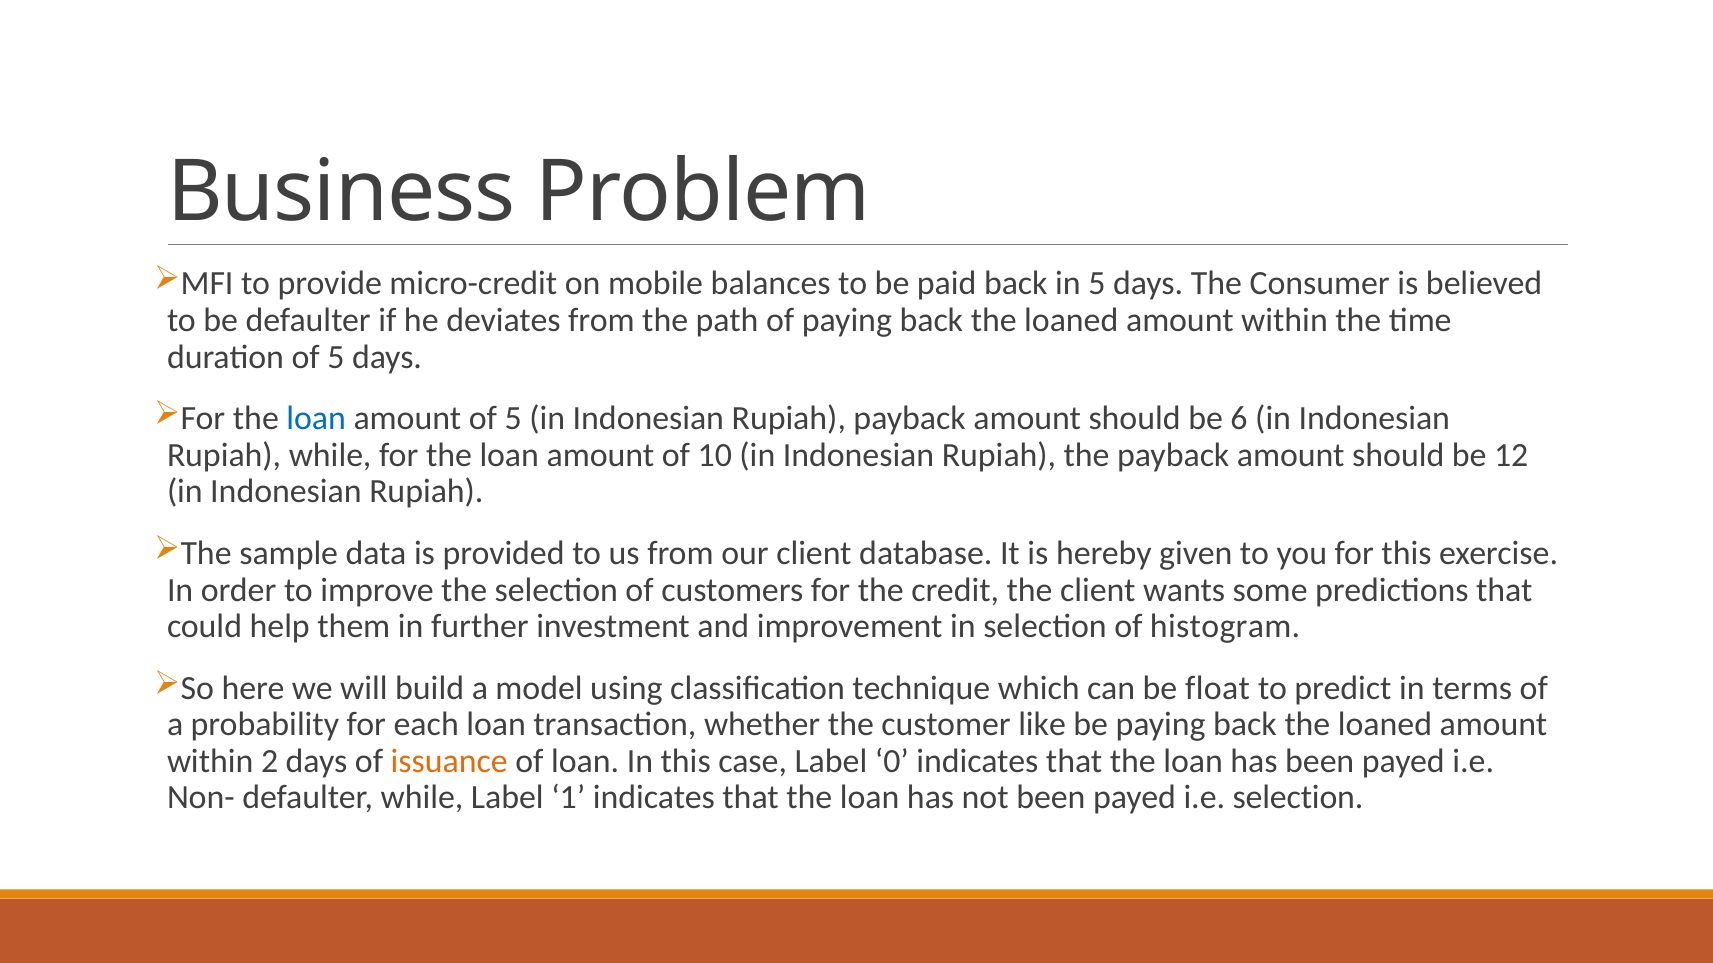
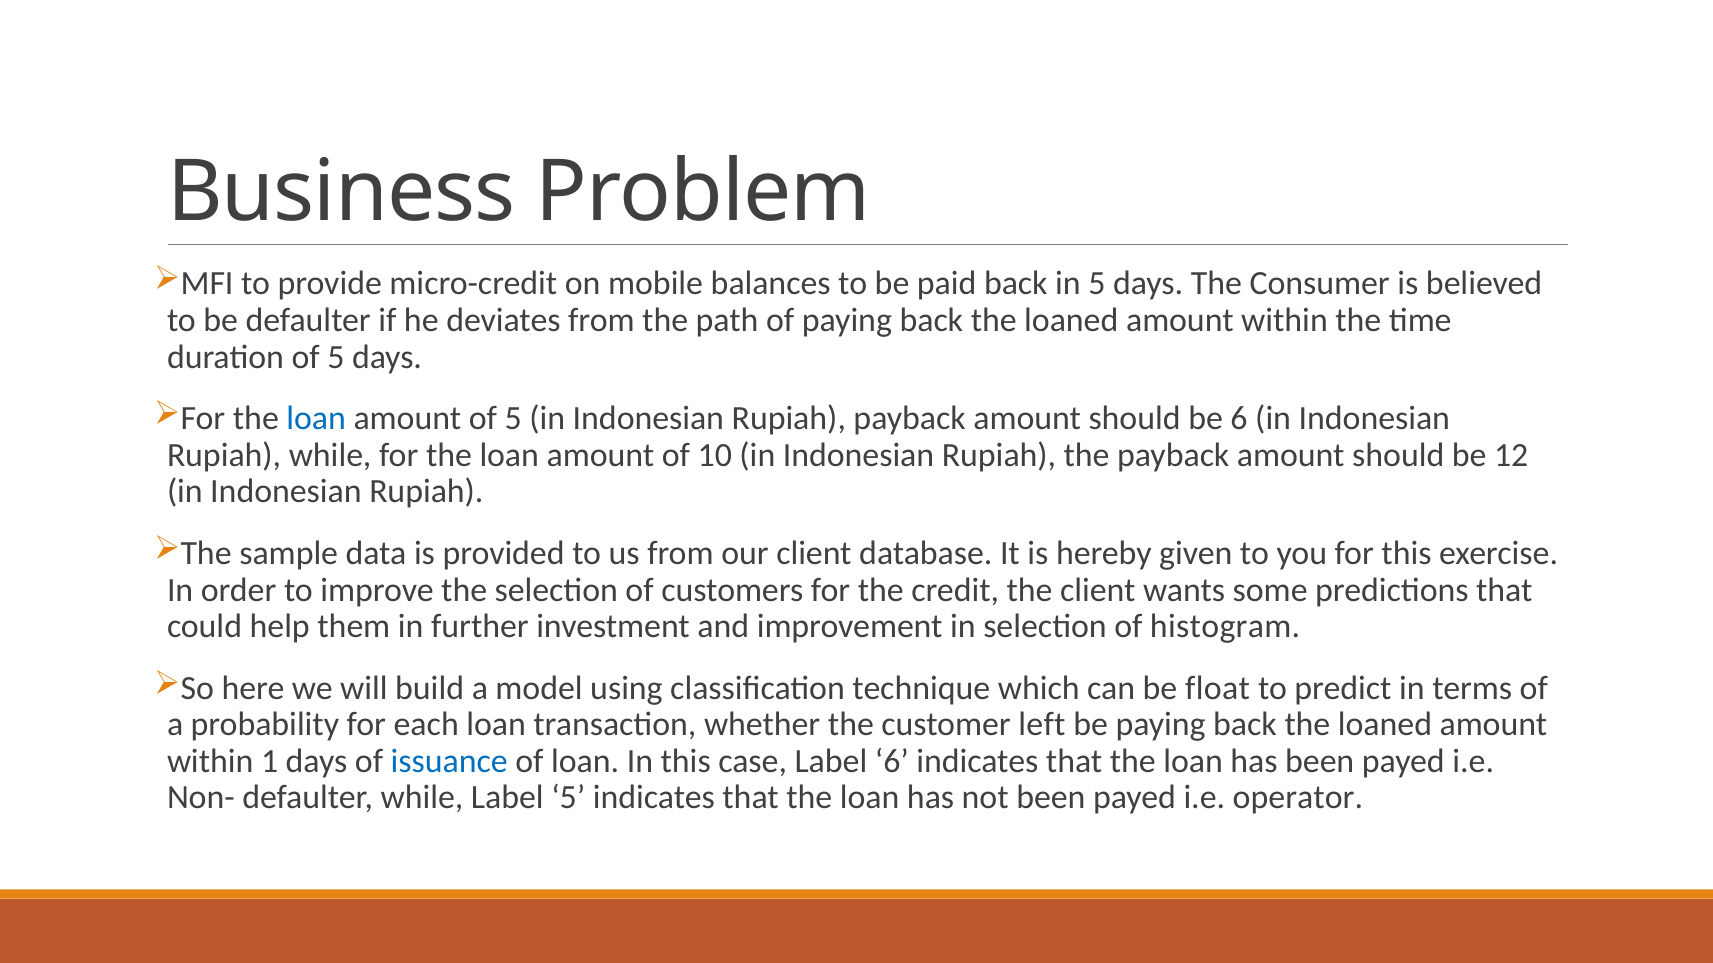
like: like -> left
2: 2 -> 1
issuance colour: orange -> blue
Label 0: 0 -> 6
Label 1: 1 -> 5
i.e selection: selection -> operator
